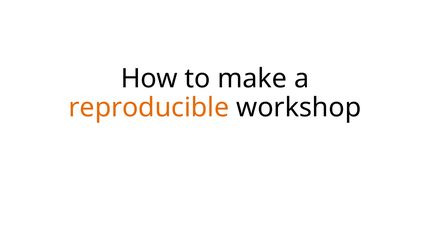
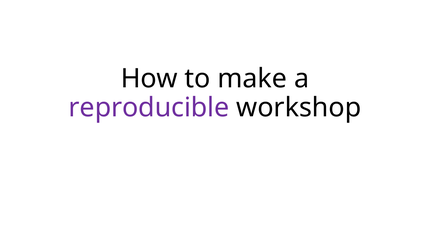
reproducible colour: orange -> purple
